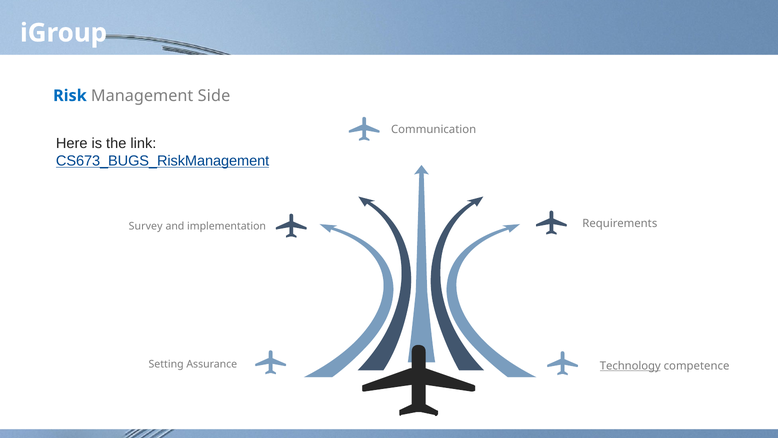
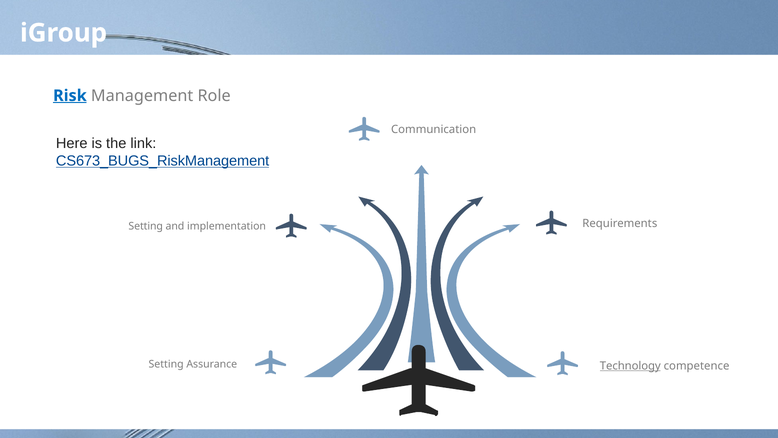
Risk underline: none -> present
Side: Side -> Role
Survey at (146, 226): Survey -> Setting
